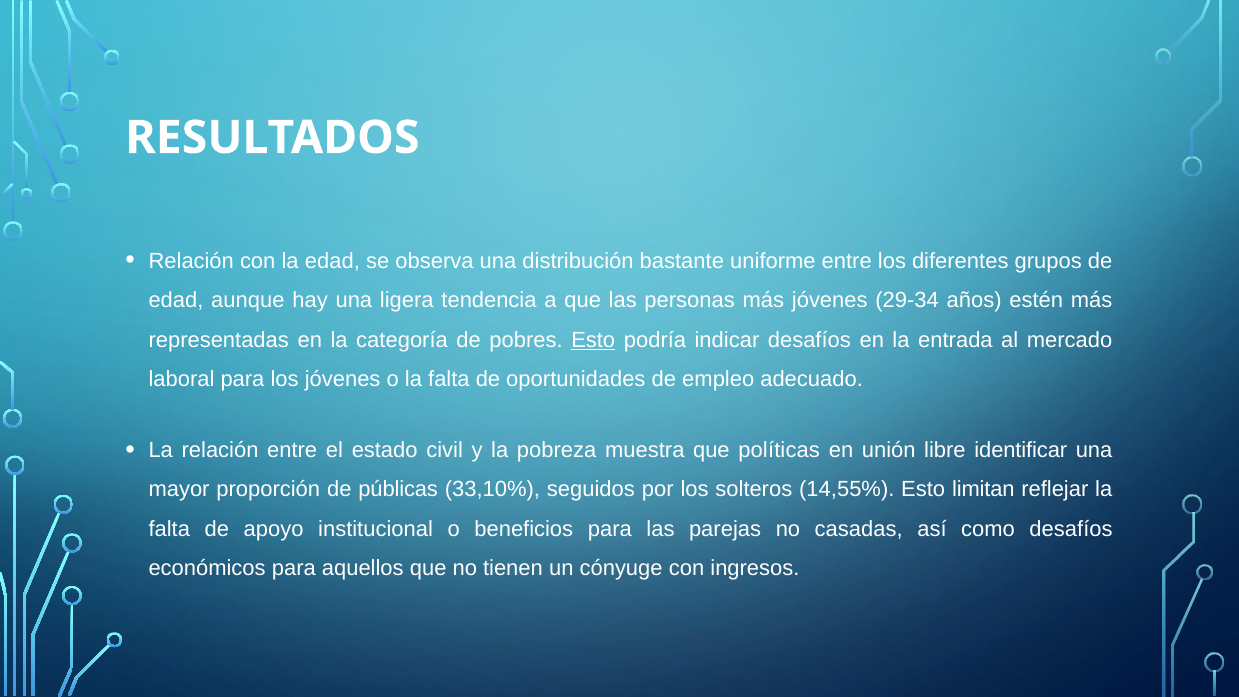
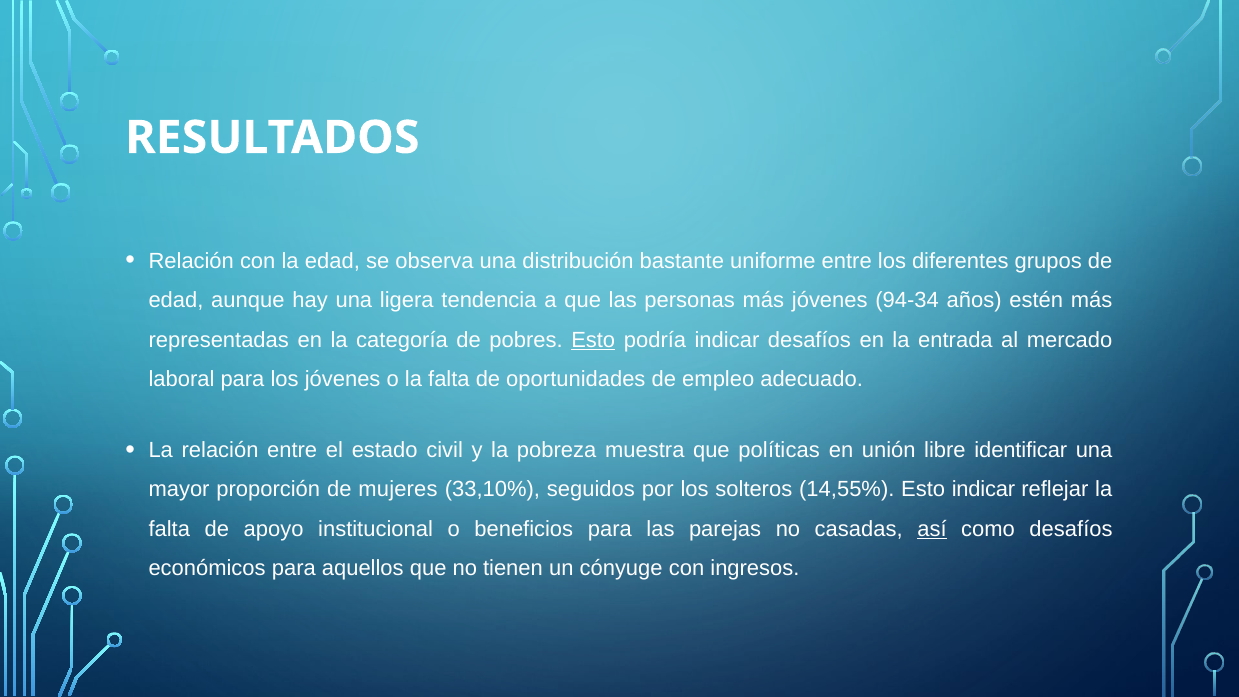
29-34: 29-34 -> 94-34
públicas: públicas -> mujeres
Esto limitan: limitan -> indicar
así underline: none -> present
